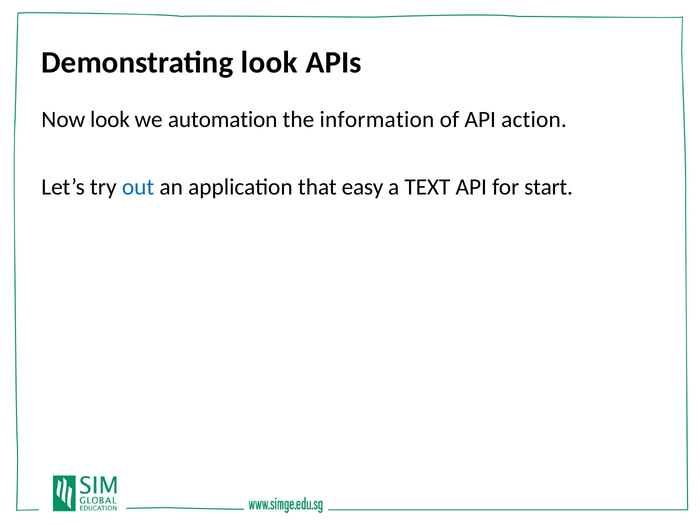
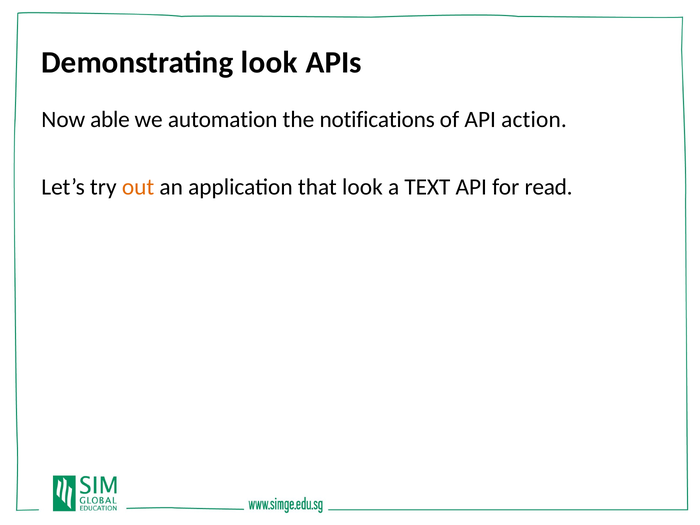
Now look: look -> able
information: information -> notifications
out colour: blue -> orange
that easy: easy -> look
start: start -> read
